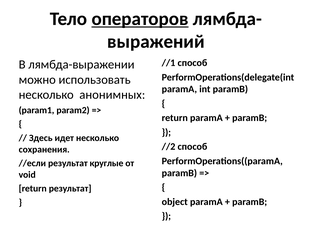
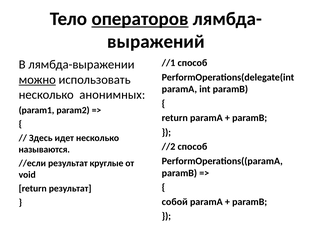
можно underline: none -> present
сохранения: сохранения -> называются
object: object -> собой
